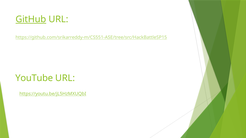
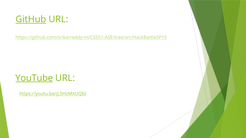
YouTube underline: none -> present
